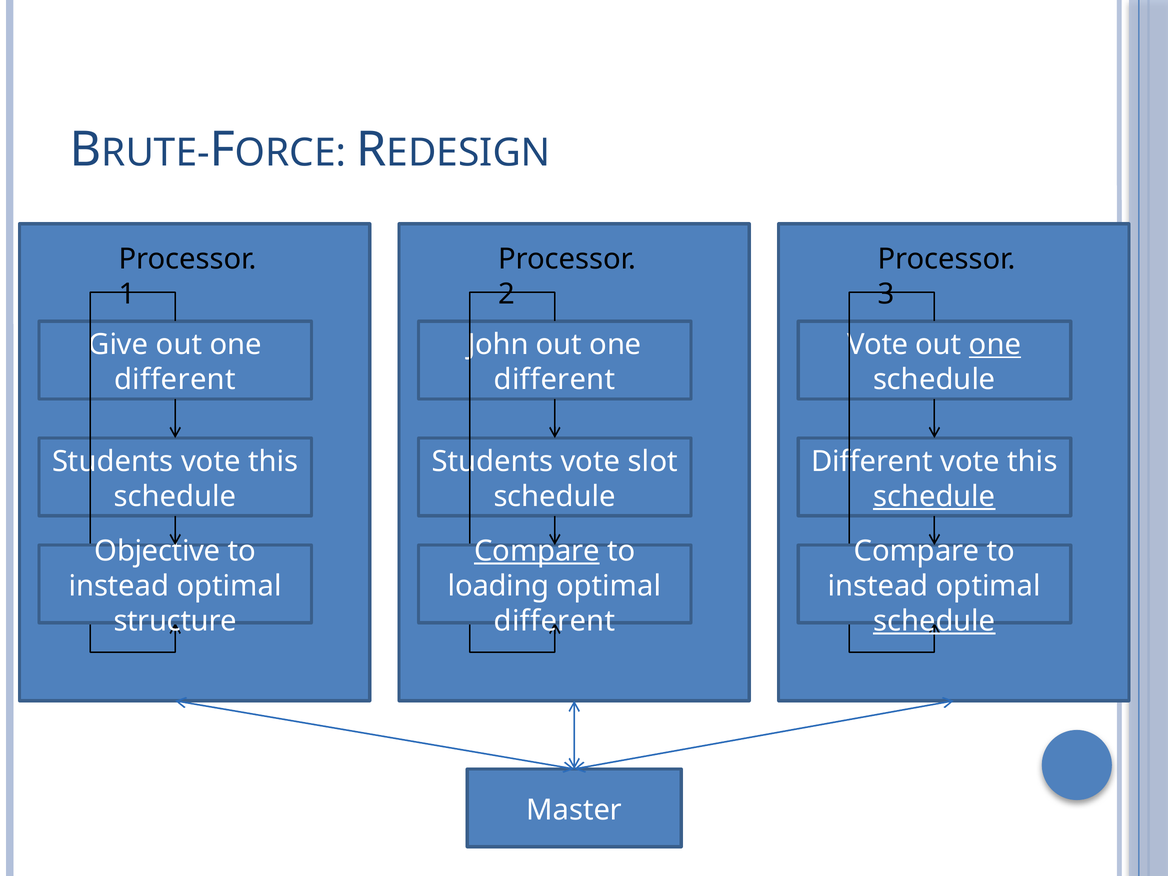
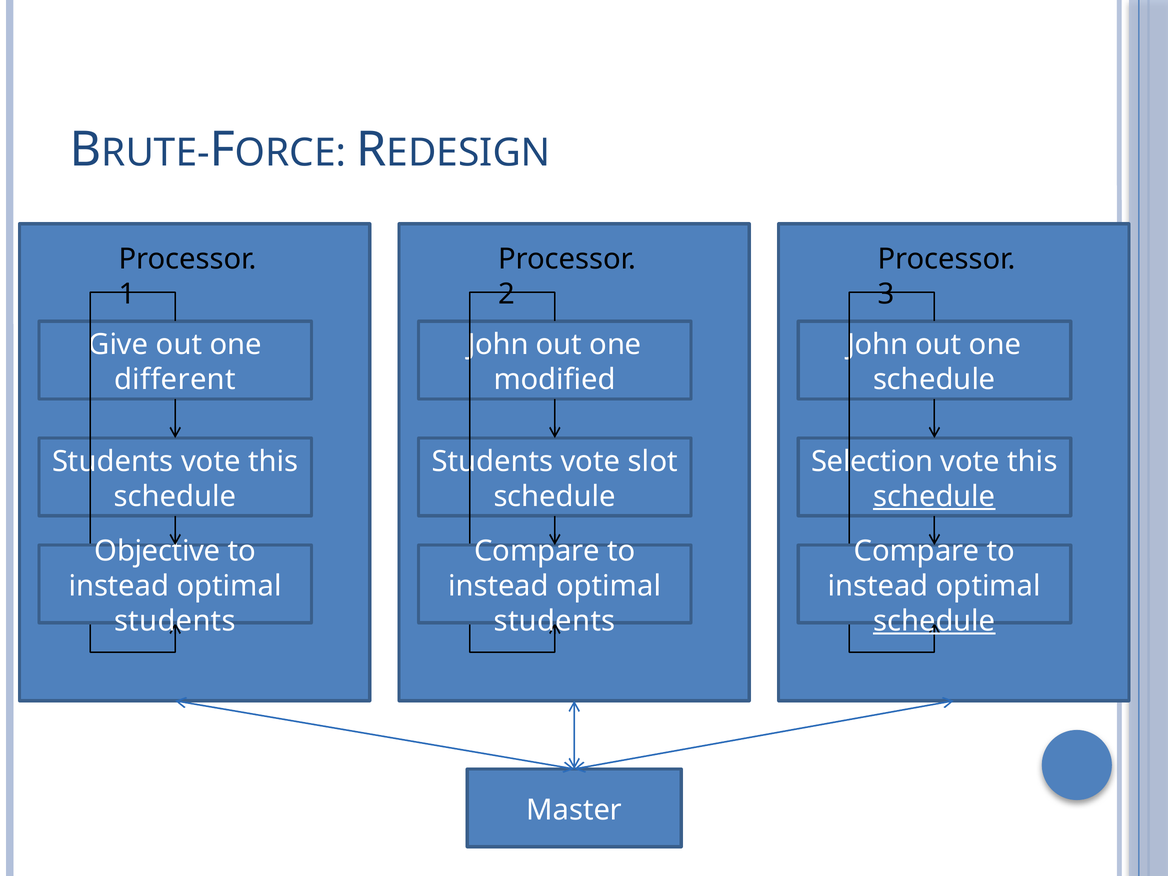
Vote at (878, 345): Vote -> John
one at (995, 345) underline: present -> none
different at (555, 380): different -> modified
Different at (872, 461): Different -> Selection
Compare at (537, 551) underline: present -> none
loading at (499, 586): loading -> instead
structure at (175, 621): structure -> students
different at (555, 621): different -> students
